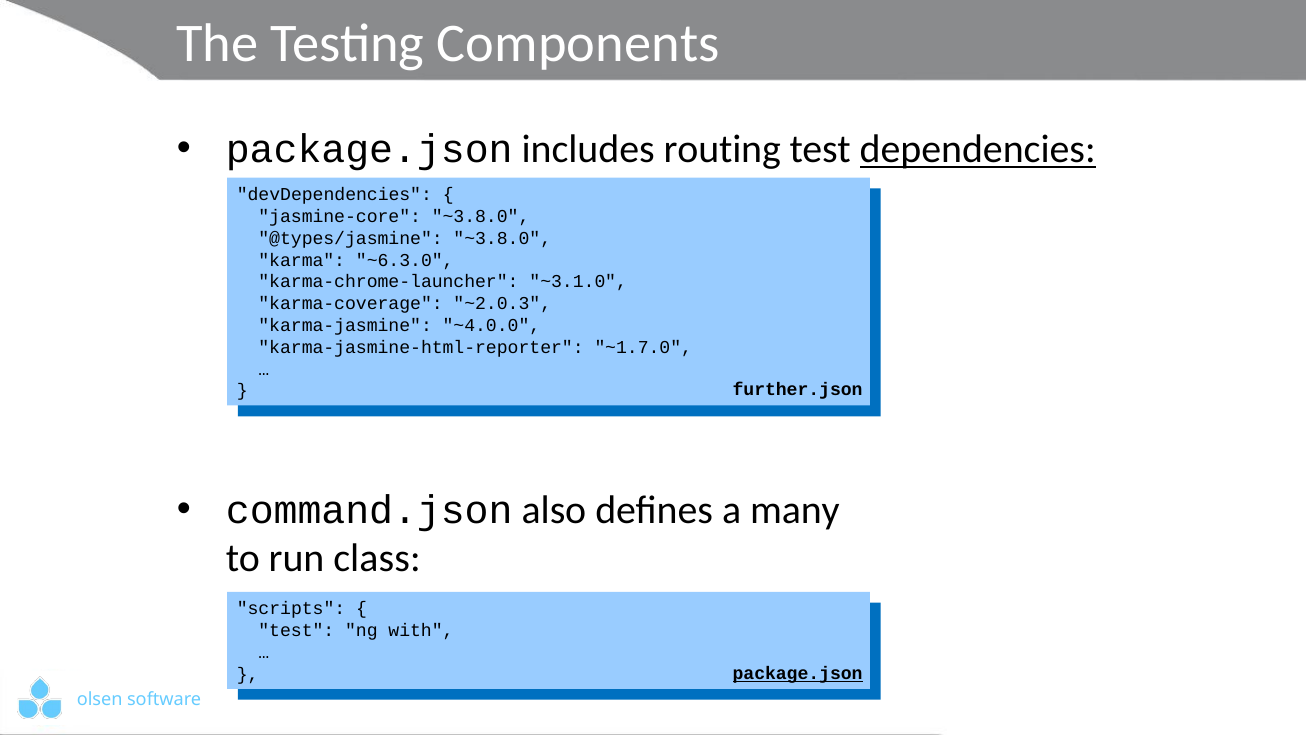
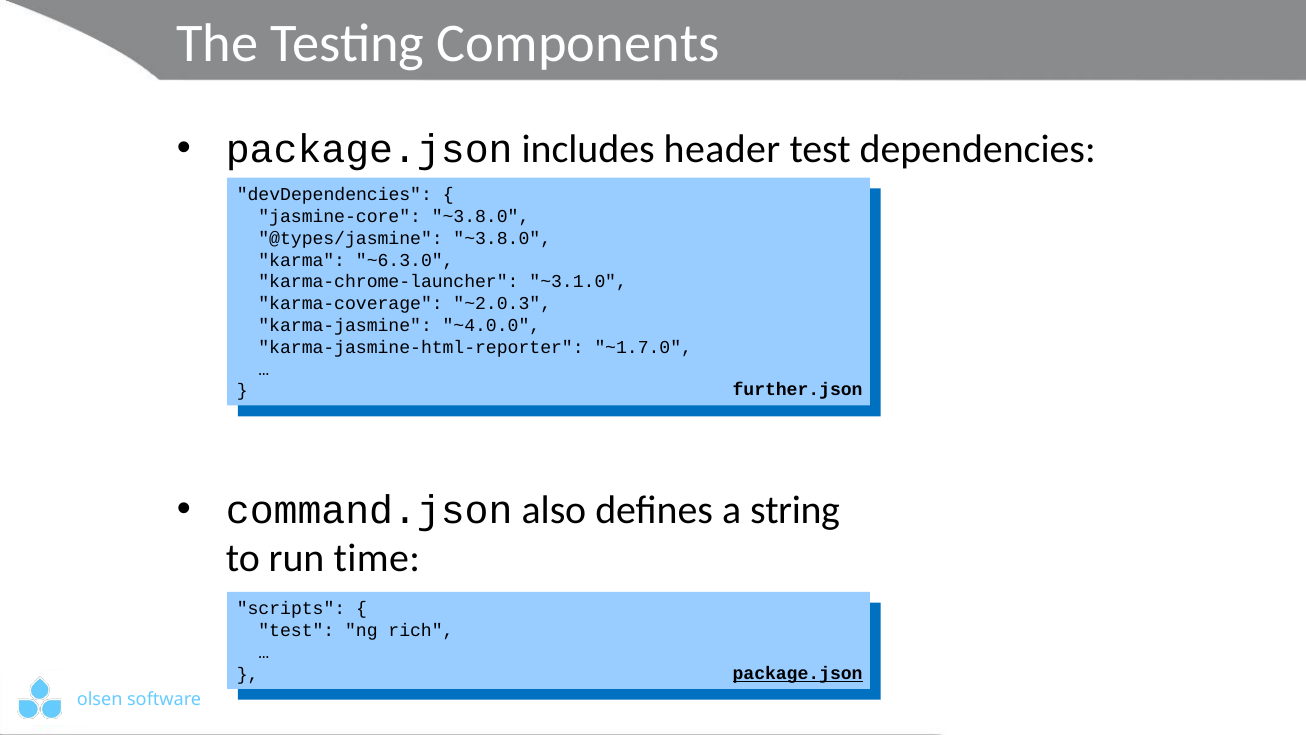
routing: routing -> header
dependencies underline: present -> none
many: many -> string
class: class -> time
with: with -> rich
